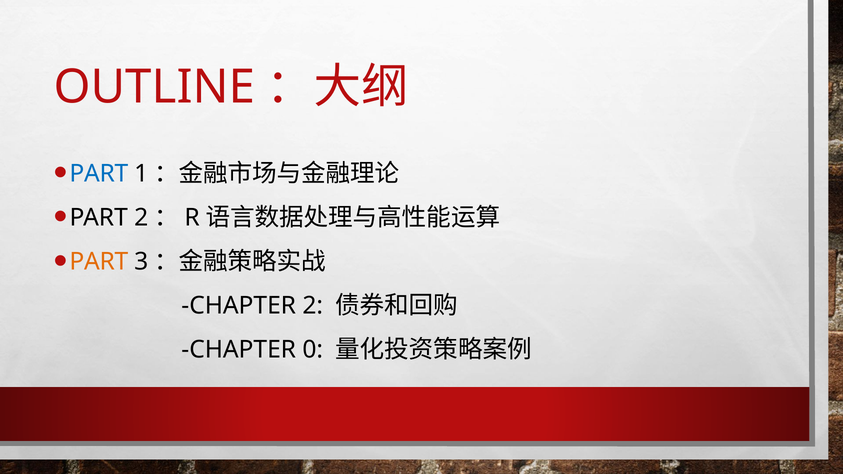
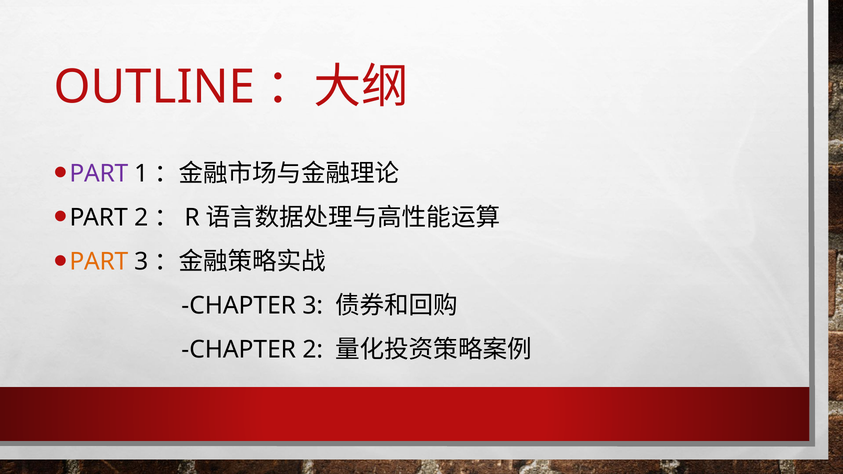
PART at (99, 174) colour: blue -> purple
CHAPTER 2: 2 -> 3
CHAPTER 0: 0 -> 2
